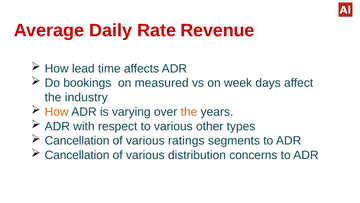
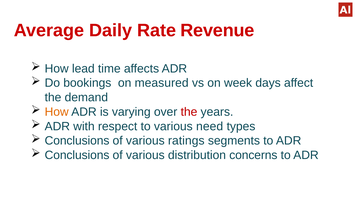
industry: industry -> demand
the at (189, 112) colour: orange -> red
other: other -> need
Cancellation at (77, 140): Cancellation -> Conclusions
Cancellation at (77, 155): Cancellation -> Conclusions
